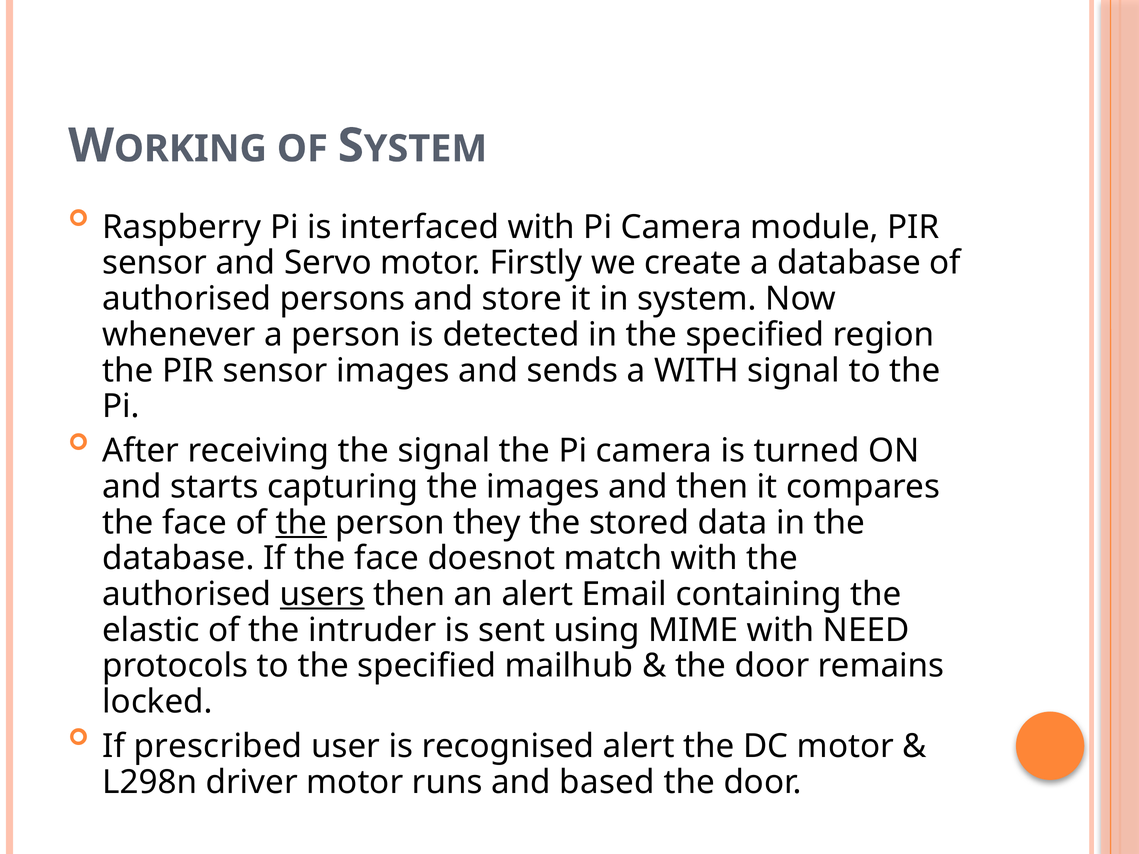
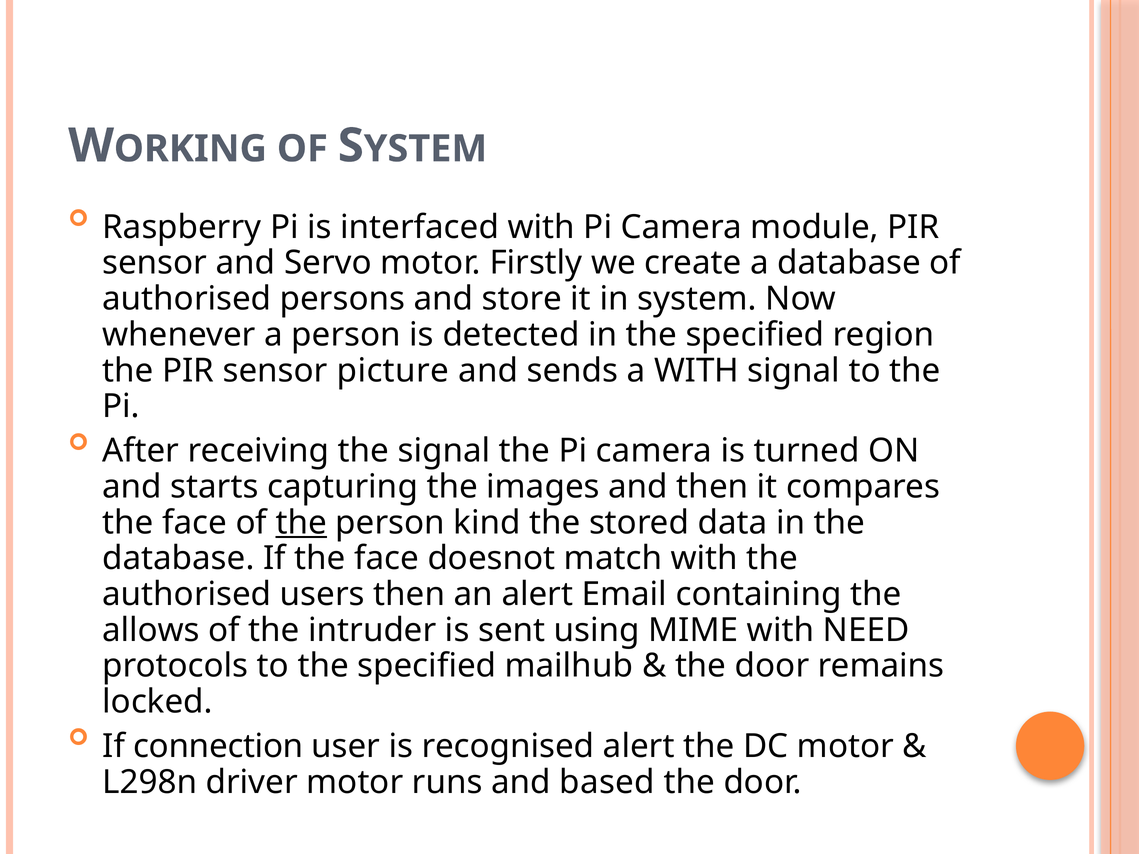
sensor images: images -> picture
they: they -> kind
users underline: present -> none
elastic: elastic -> allows
prescribed: prescribed -> connection
